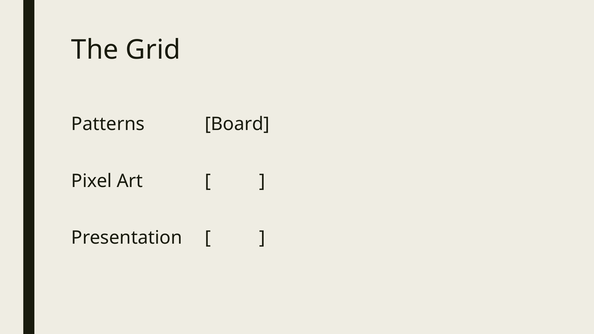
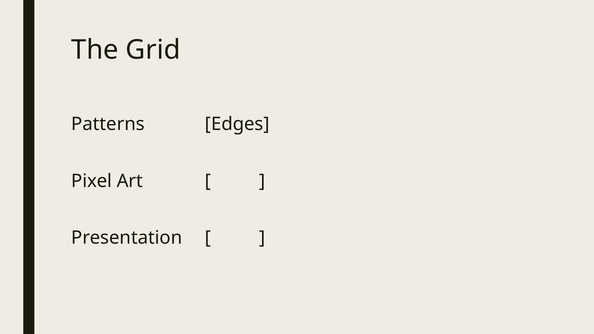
Board: Board -> Edges
